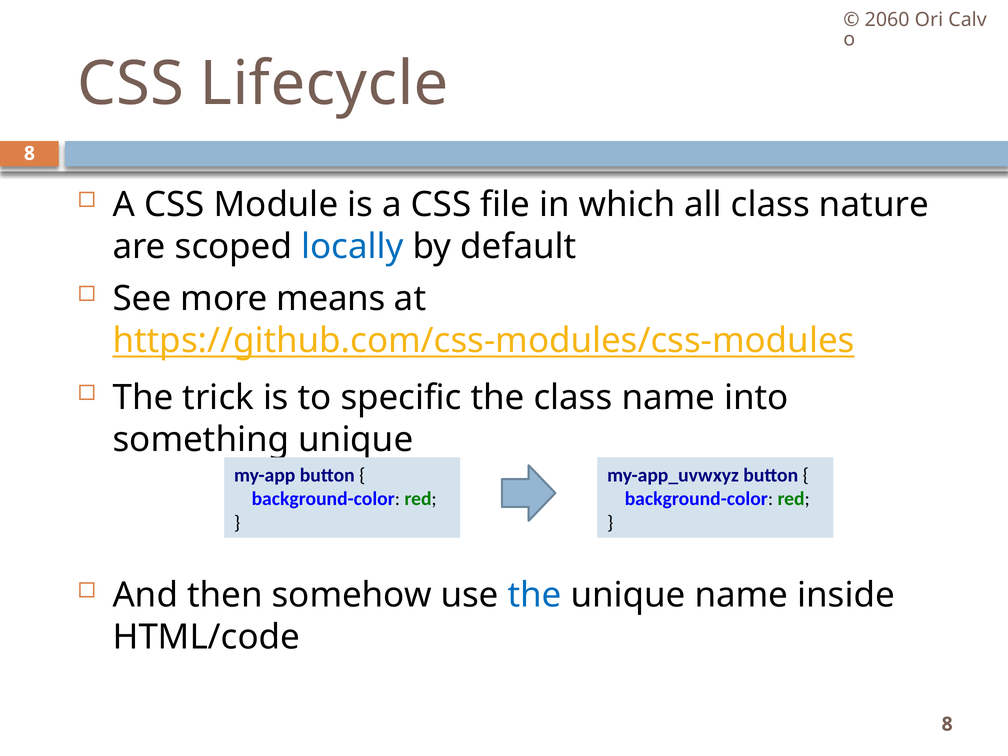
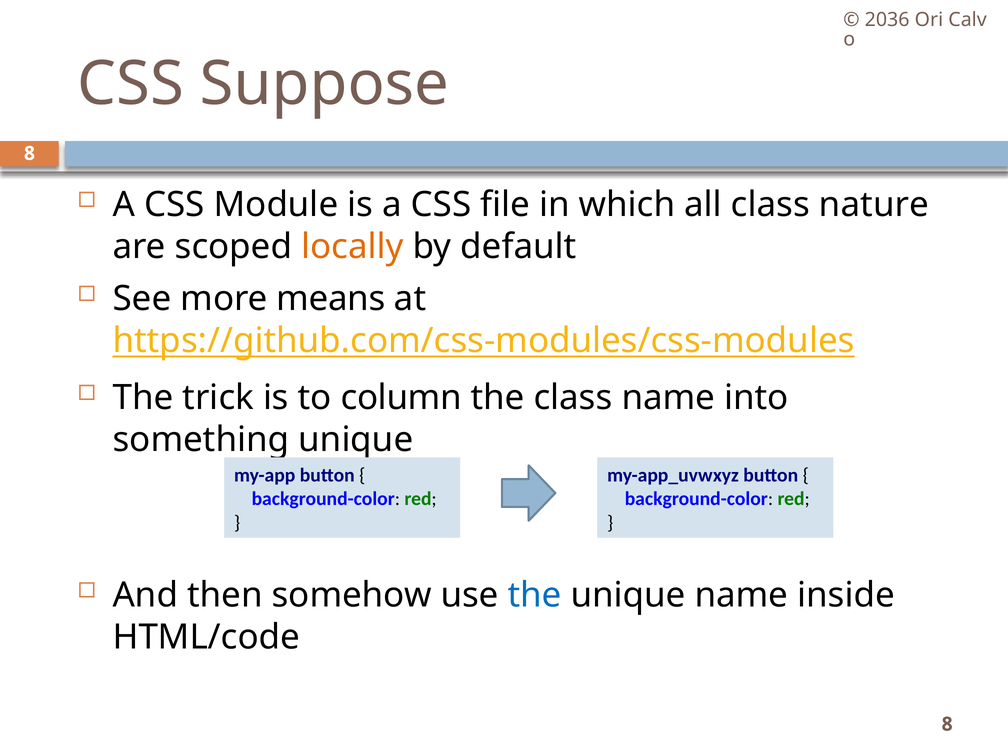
2060: 2060 -> 2036
Lifecycle: Lifecycle -> Suppose
locally colour: blue -> orange
specific: specific -> column
